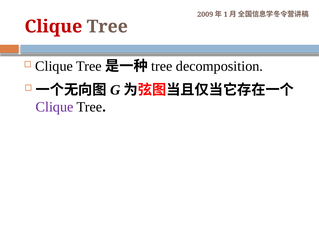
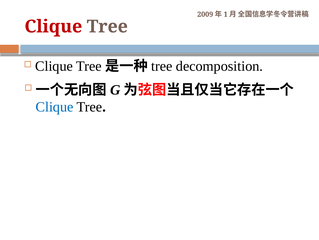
Clique at (55, 107) colour: purple -> blue
